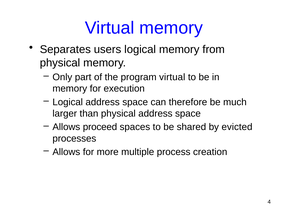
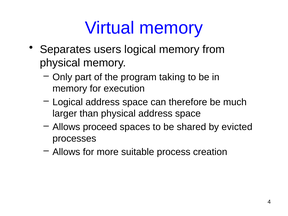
program virtual: virtual -> taking
multiple: multiple -> suitable
